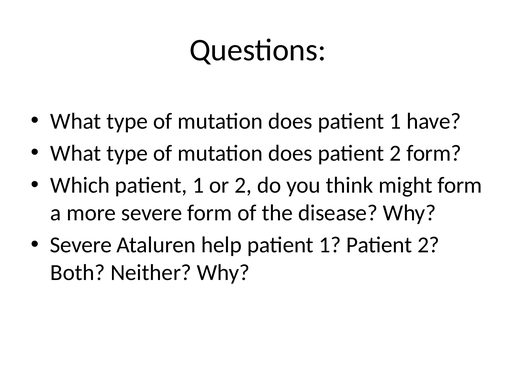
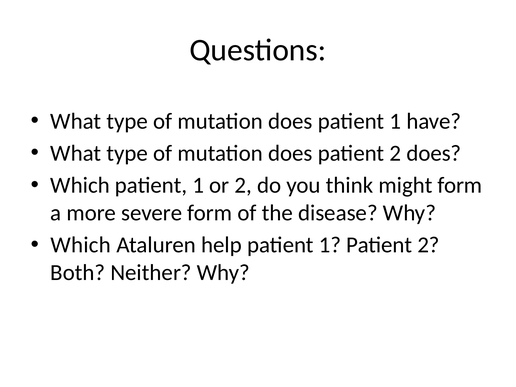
2 form: form -> does
Severe at (81, 245): Severe -> Which
